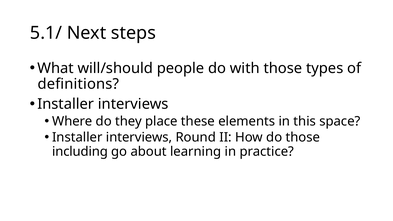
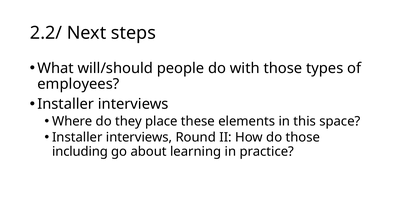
5.1/: 5.1/ -> 2.2/
definitions: definitions -> employees
